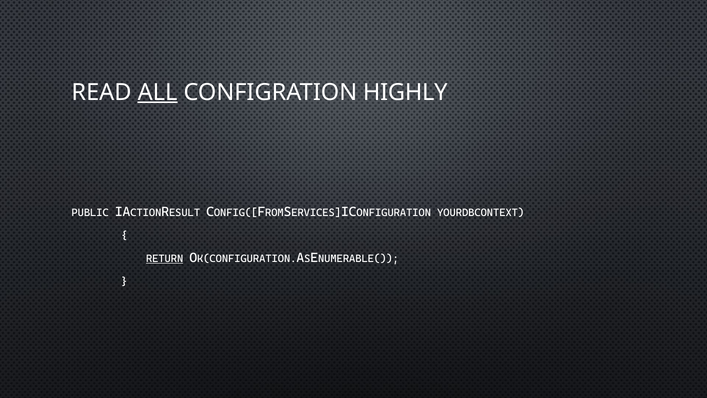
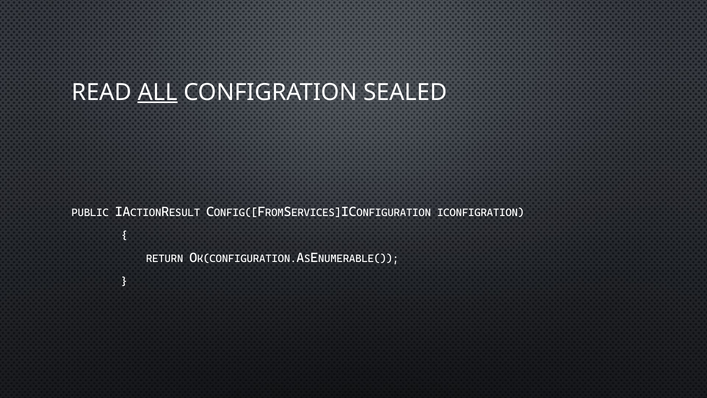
HIGHLY: HIGHLY -> SEALED
YOURDBCONTEXT: YOURDBCONTEXT -> ICONFIGRATION
RETURN underline: present -> none
